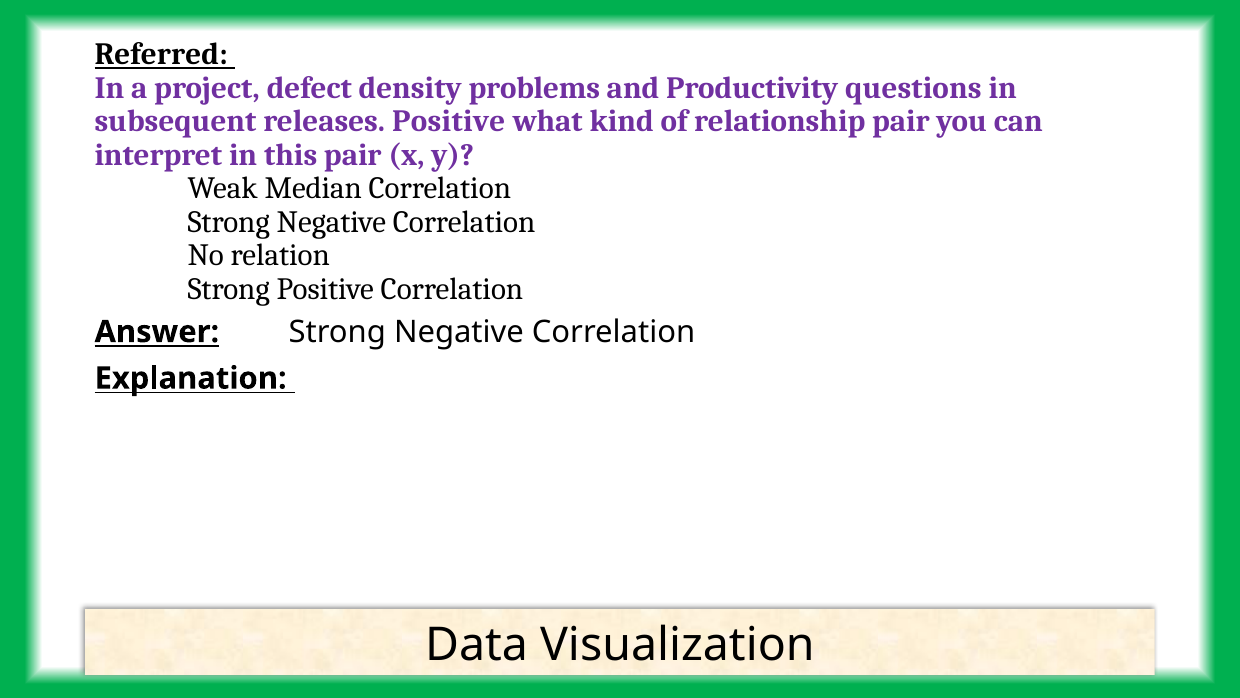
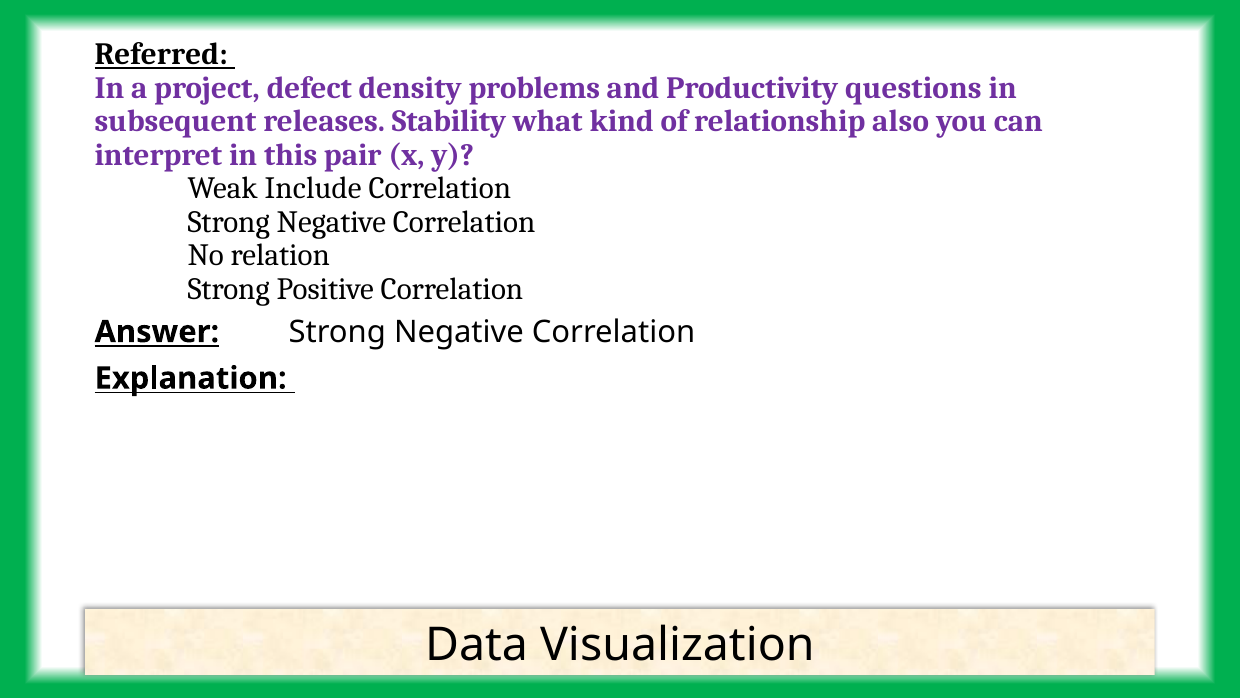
releases Positive: Positive -> Stability
relationship pair: pair -> also
Median: Median -> Include
